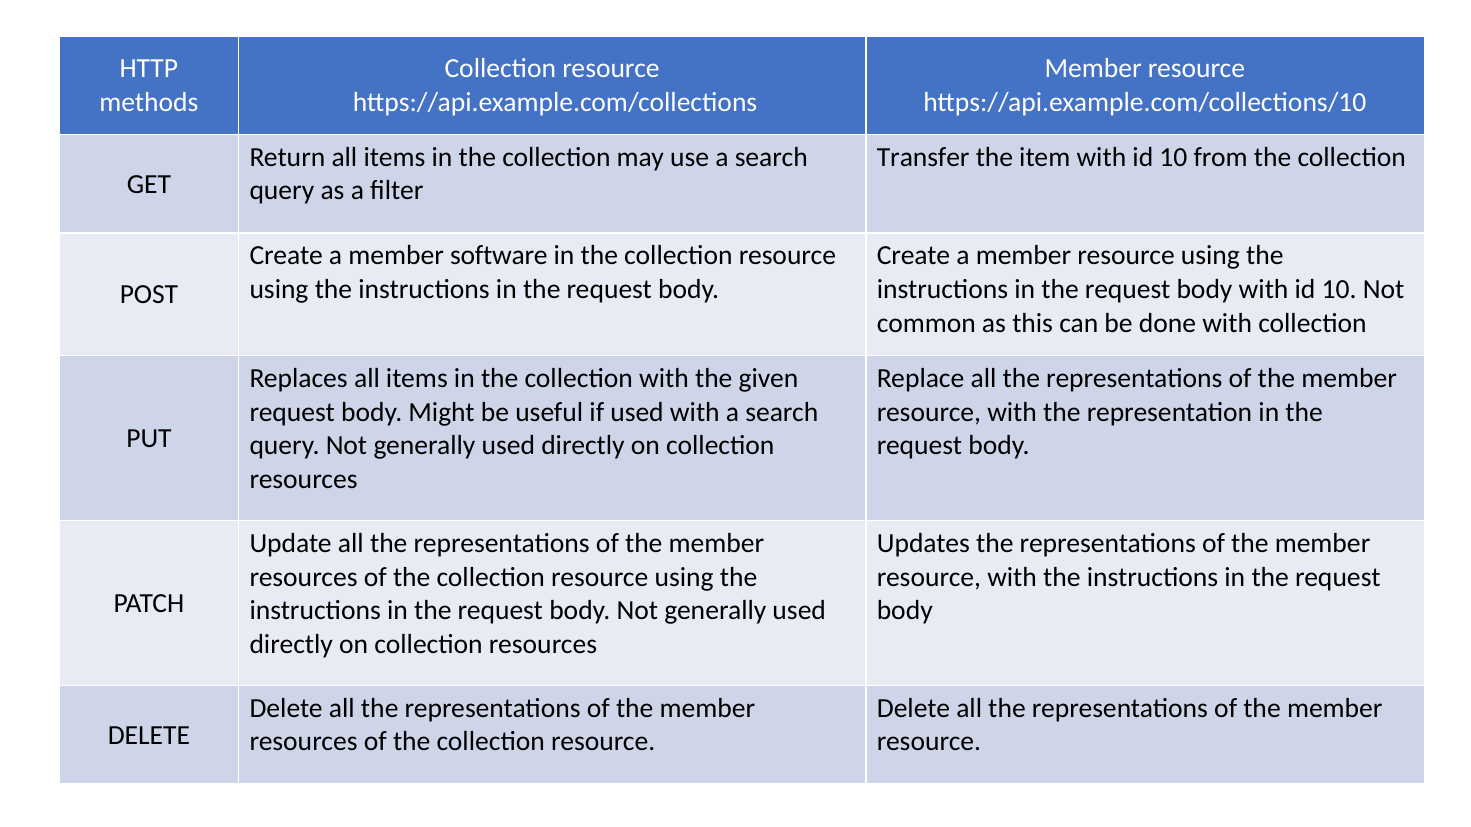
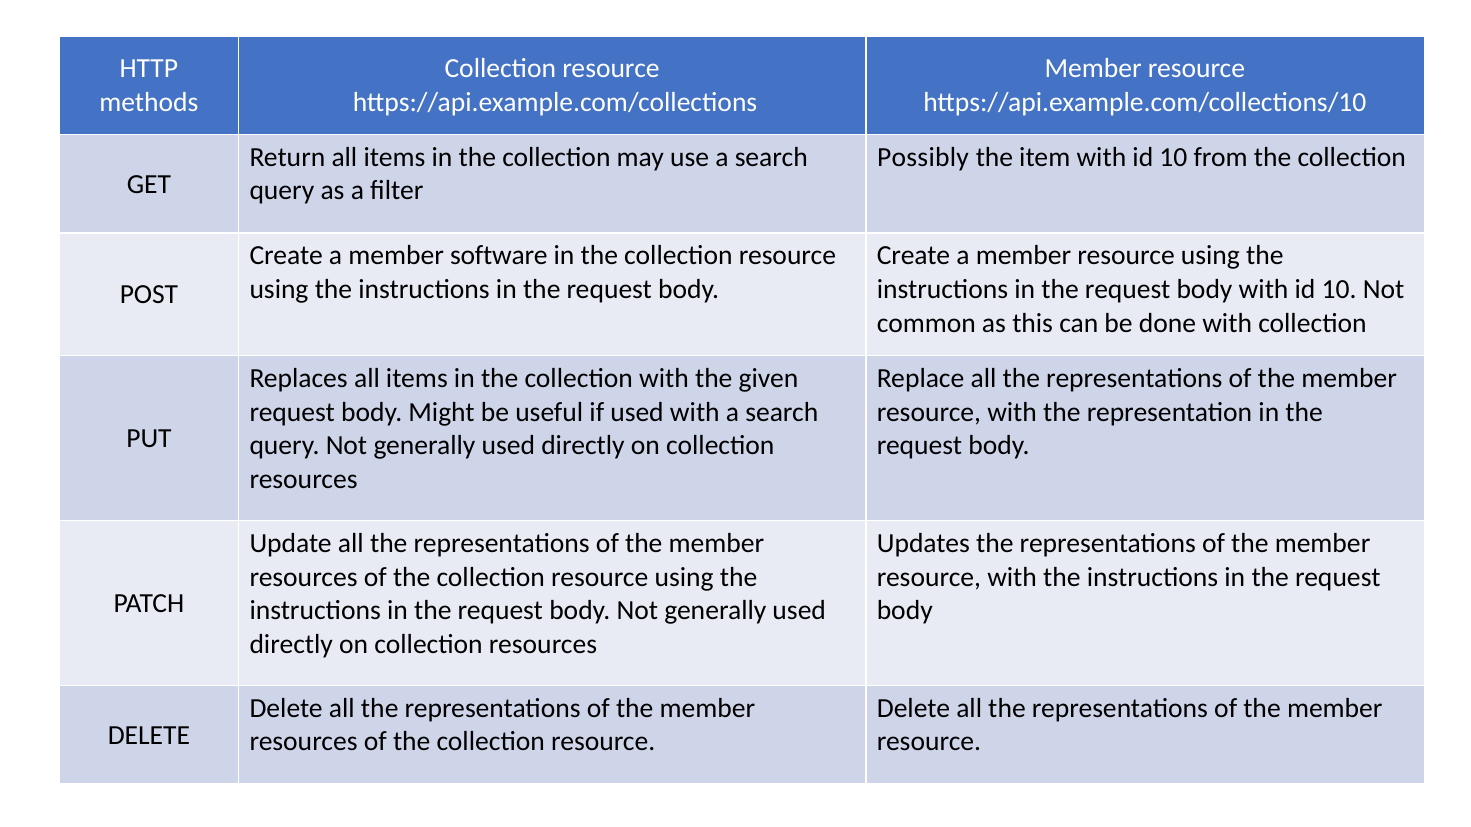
Transfer: Transfer -> Possibly
